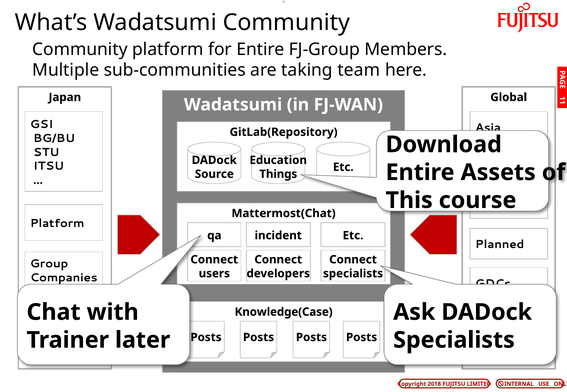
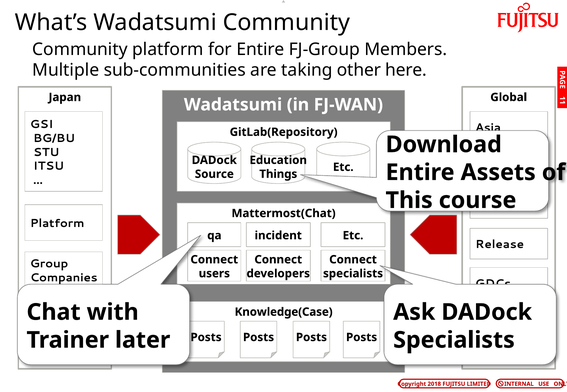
team: team -> other
Planned: Planned -> Release
